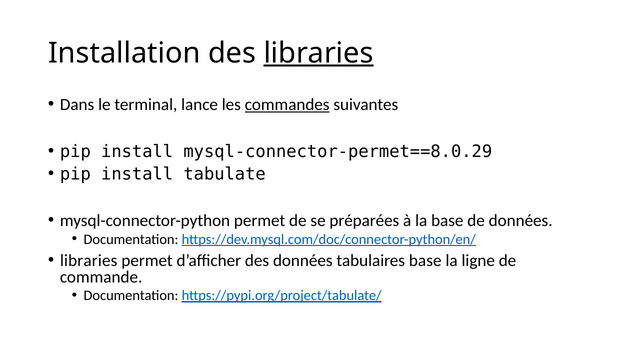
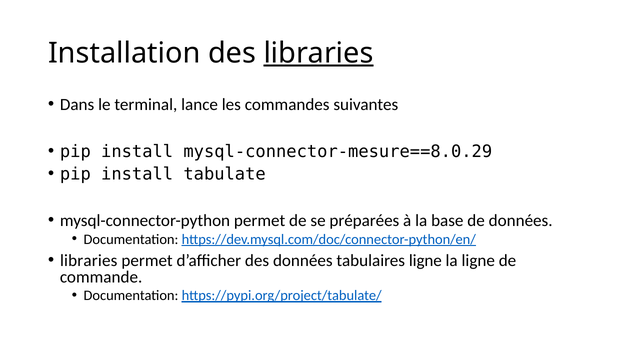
commandes underline: present -> none
mysql-connector-permet==8.0.29: mysql-connector-permet==8.0.29 -> mysql-connector-mesure==8.0.29
tabulaires base: base -> ligne
